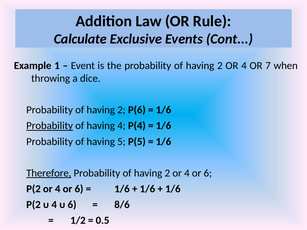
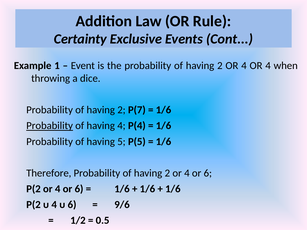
Calculate: Calculate -> Certainty
4 OR 7: 7 -> 4
P(6: P(6 -> P(7
Therefore underline: present -> none
8/6: 8/6 -> 9/6
